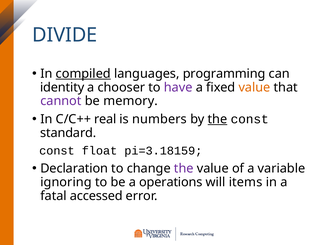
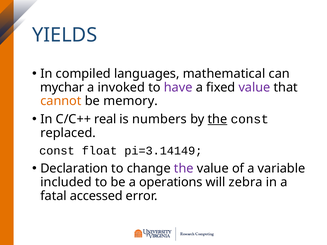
DIVIDE: DIVIDE -> YIELDS
compiled underline: present -> none
programming: programming -> mathematical
identity: identity -> mychar
chooser: chooser -> invoked
value at (254, 87) colour: orange -> purple
cannot colour: purple -> orange
standard: standard -> replaced
pi=3.18159: pi=3.18159 -> pi=3.14149
ignoring: ignoring -> included
items: items -> zebra
